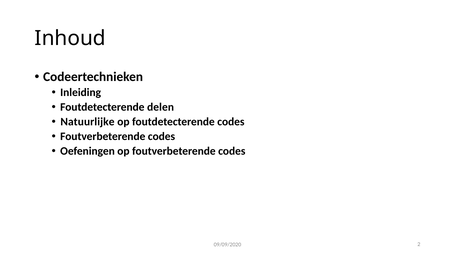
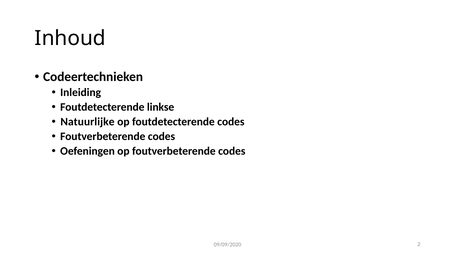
delen: delen -> linkse
